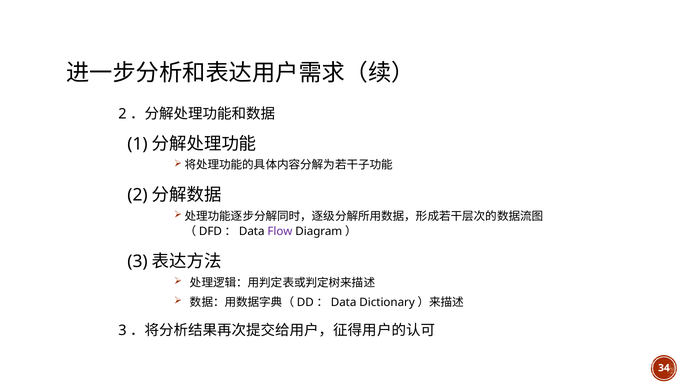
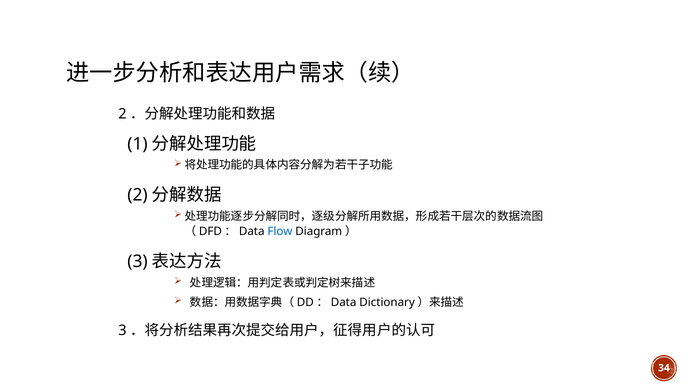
Flow colour: purple -> blue
